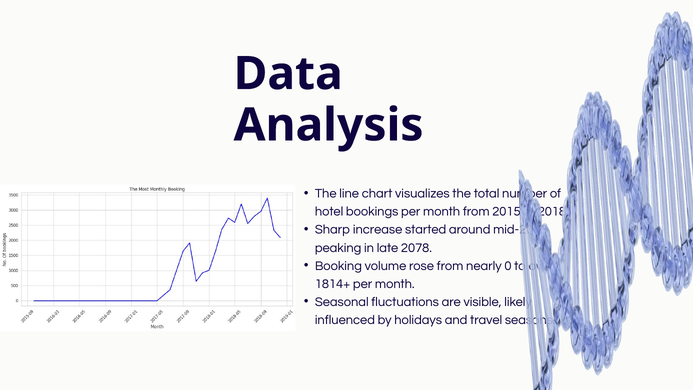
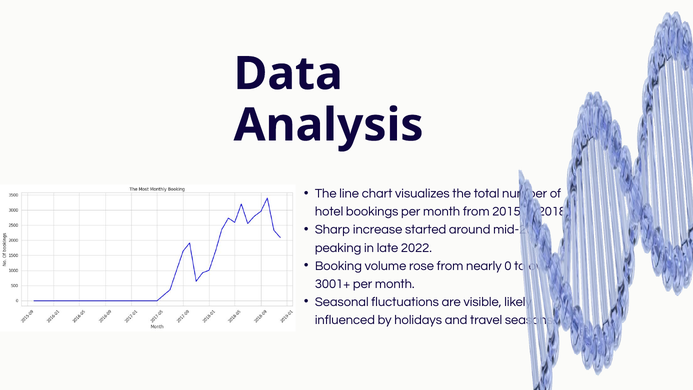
2078: 2078 -> 2022
1814+: 1814+ -> 3001+
